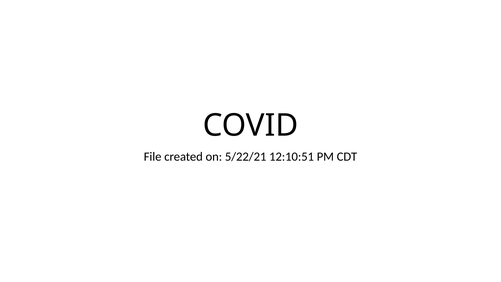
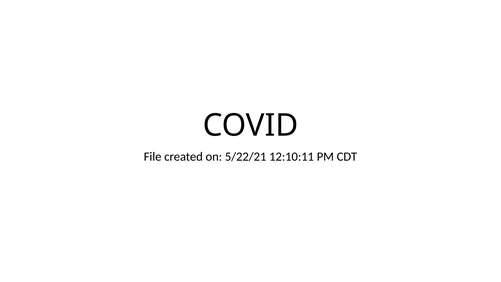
12:10:51: 12:10:51 -> 12:10:11
